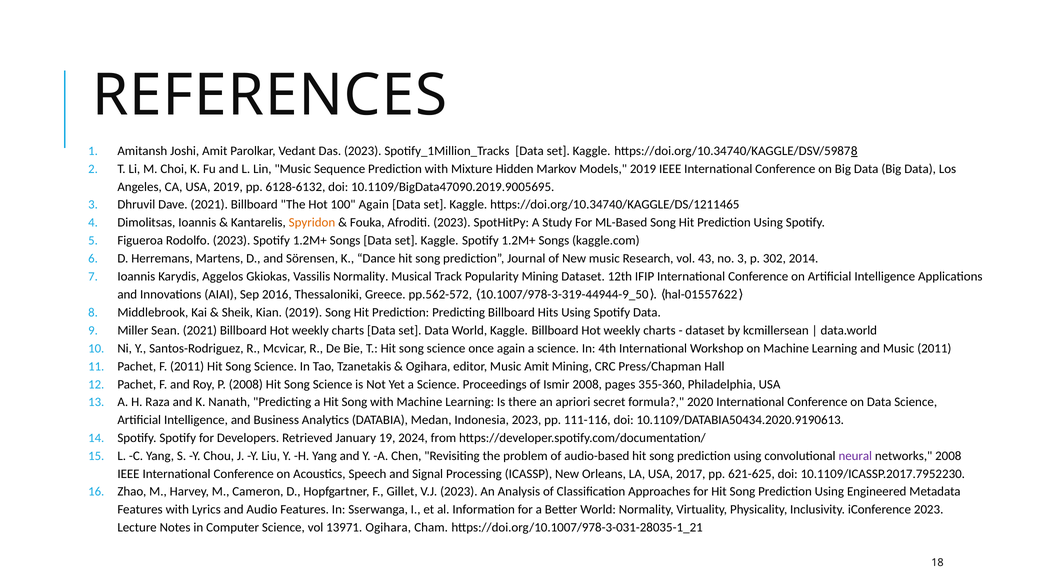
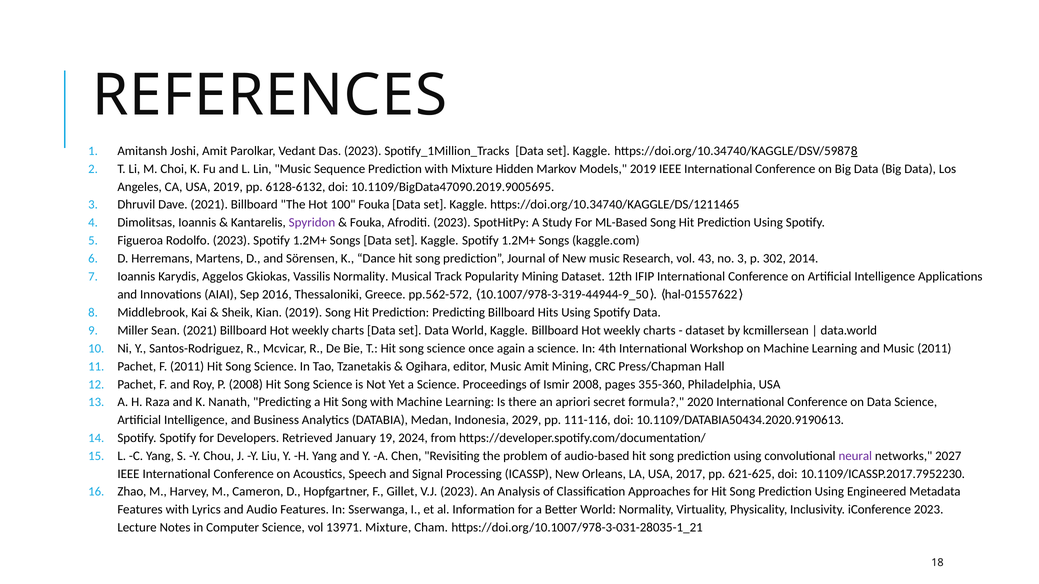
100 Again: Again -> Fouka
Spyridon colour: orange -> purple
Indonesia 2023: 2023 -> 2029
networks 2008: 2008 -> 2027
13971 Ogihara: Ogihara -> Mixture
